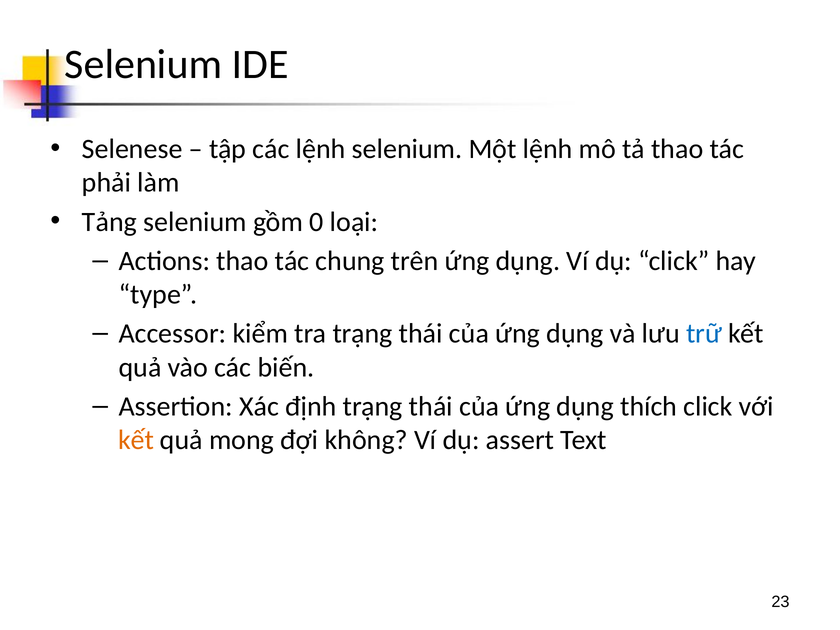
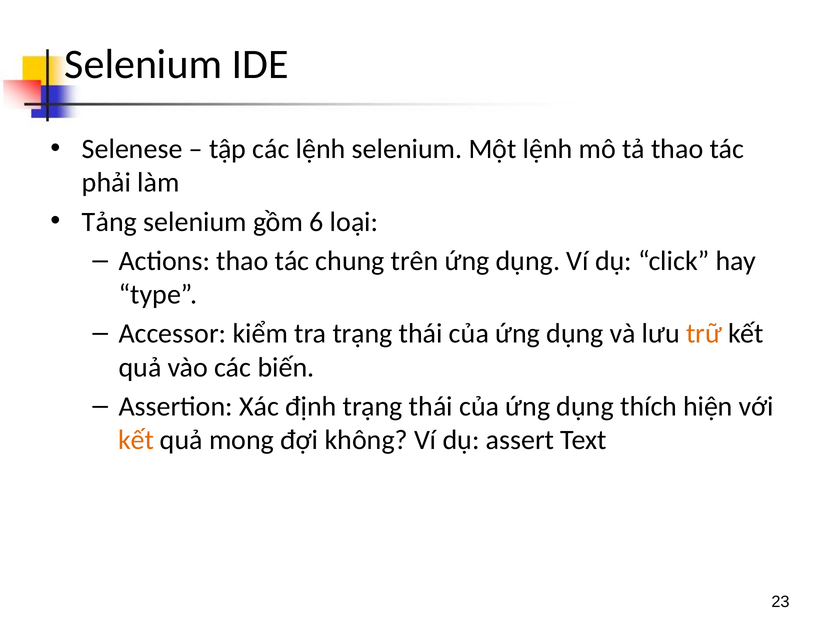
0: 0 -> 6
trữ colour: blue -> orange
thích click: click -> hiện
